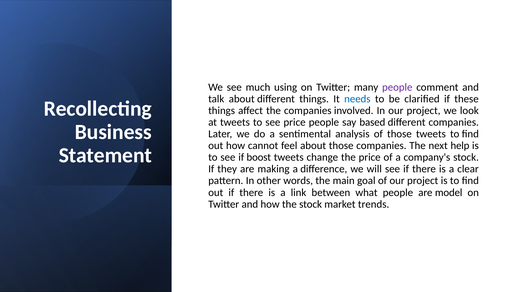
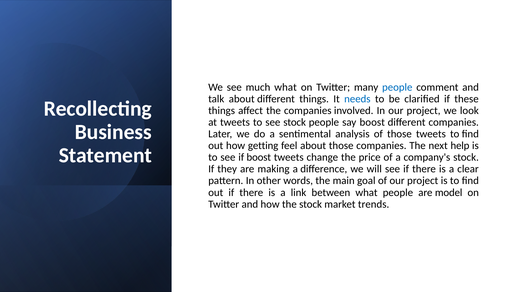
much using: using -> what
people at (397, 87) colour: purple -> blue
see price: price -> stock
say based: based -> boost
cannot: cannot -> getting
